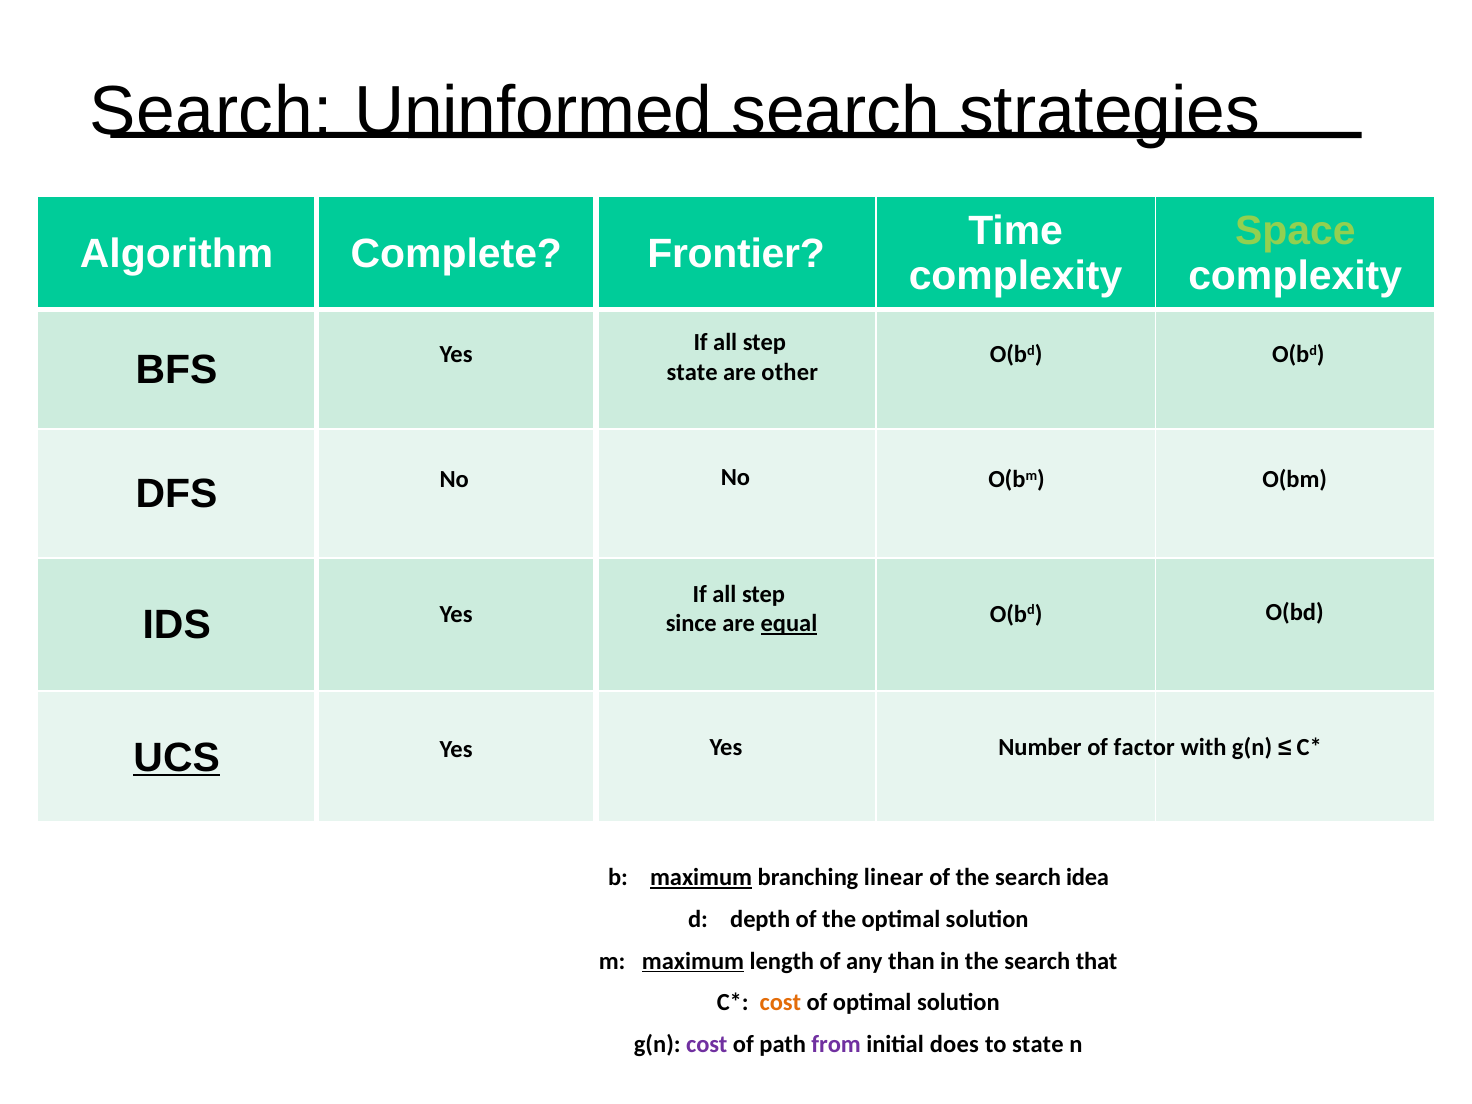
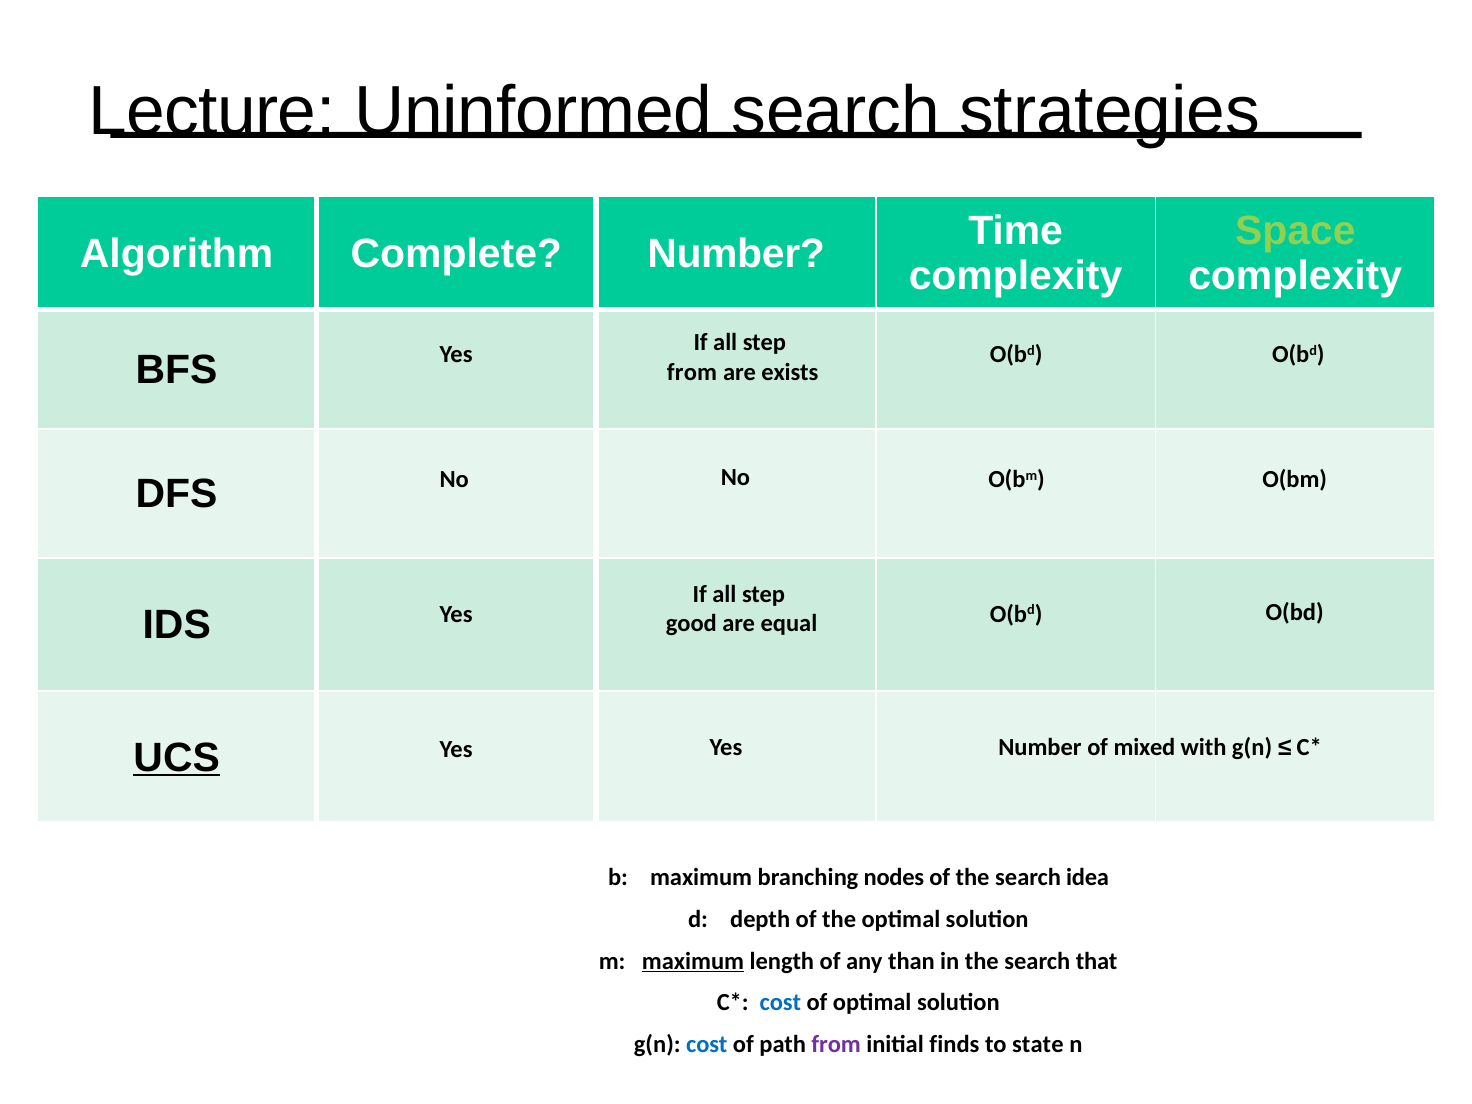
Search at (211, 111): Search -> Lecture
Complete Frontier: Frontier -> Number
state at (692, 372): state -> from
other: other -> exists
since: since -> good
equal underline: present -> none
factor: factor -> mixed
maximum at (701, 878) underline: present -> none
linear: linear -> nodes
cost at (780, 1003) colour: orange -> blue
cost at (707, 1044) colour: purple -> blue
does: does -> finds
